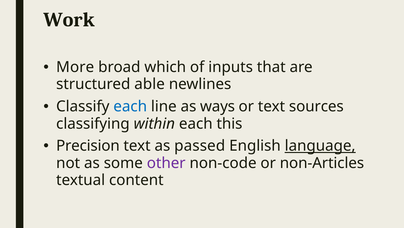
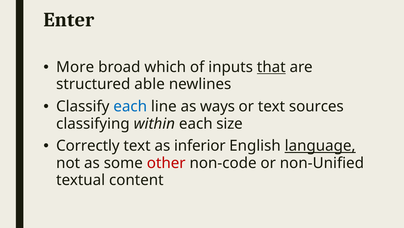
Work: Work -> Enter
that underline: none -> present
this: this -> size
Precision: Precision -> Correctly
passed: passed -> inferior
other colour: purple -> red
non-Articles: non-Articles -> non-Unified
